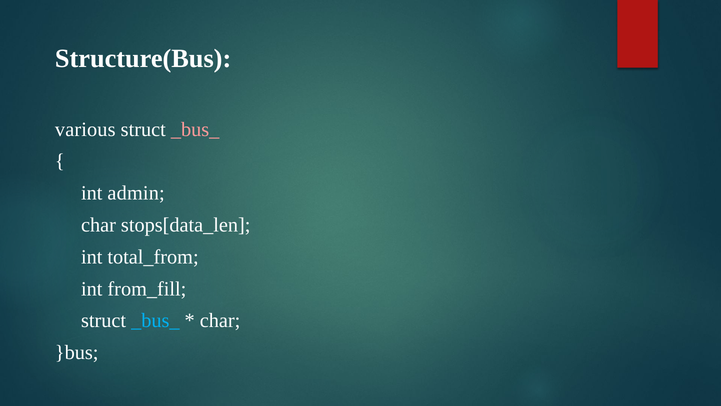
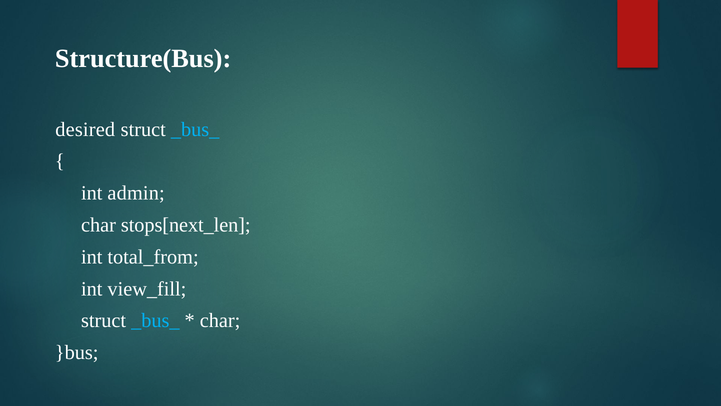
various: various -> desired
_bus_ at (195, 129) colour: pink -> light blue
stops[data_len: stops[data_len -> stops[next_len
from_fill: from_fill -> view_fill
